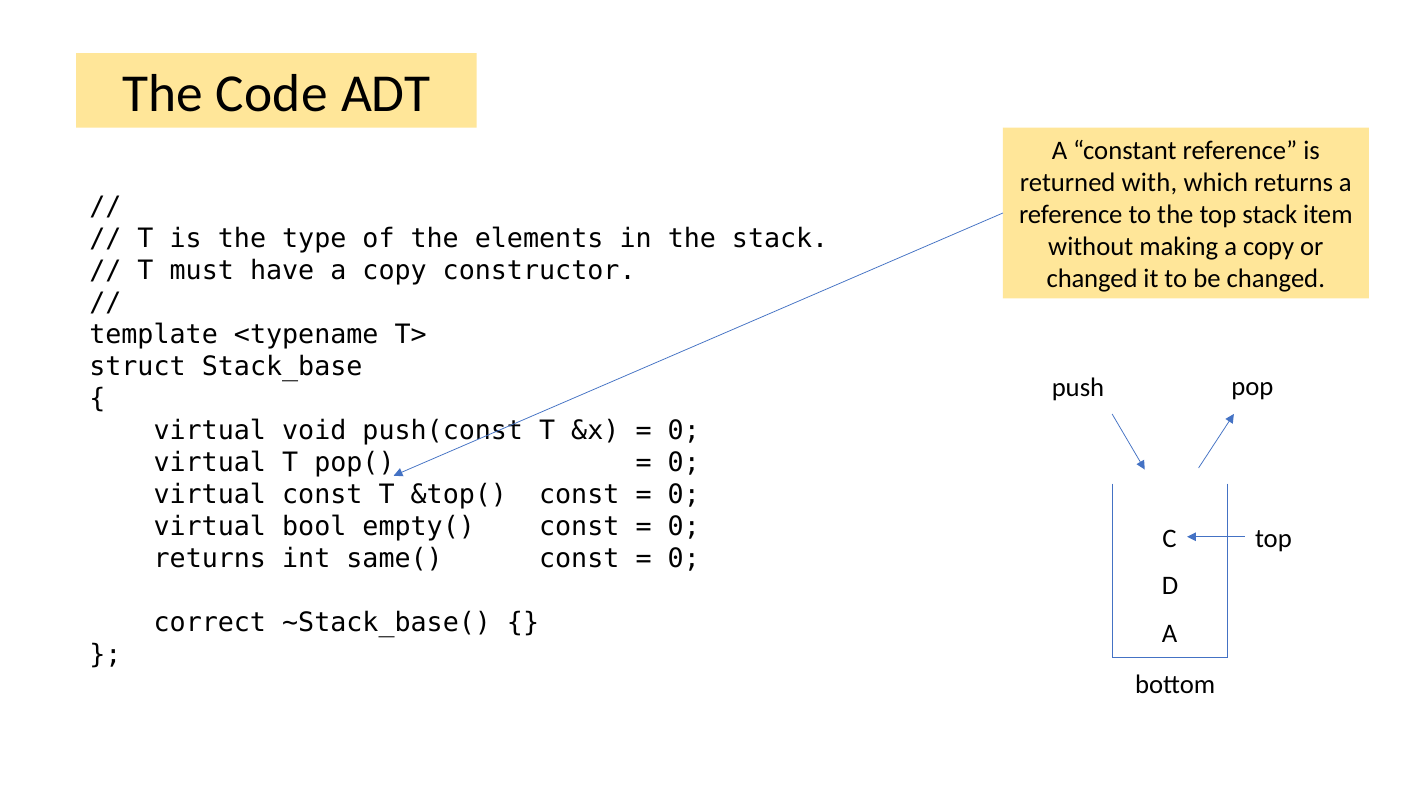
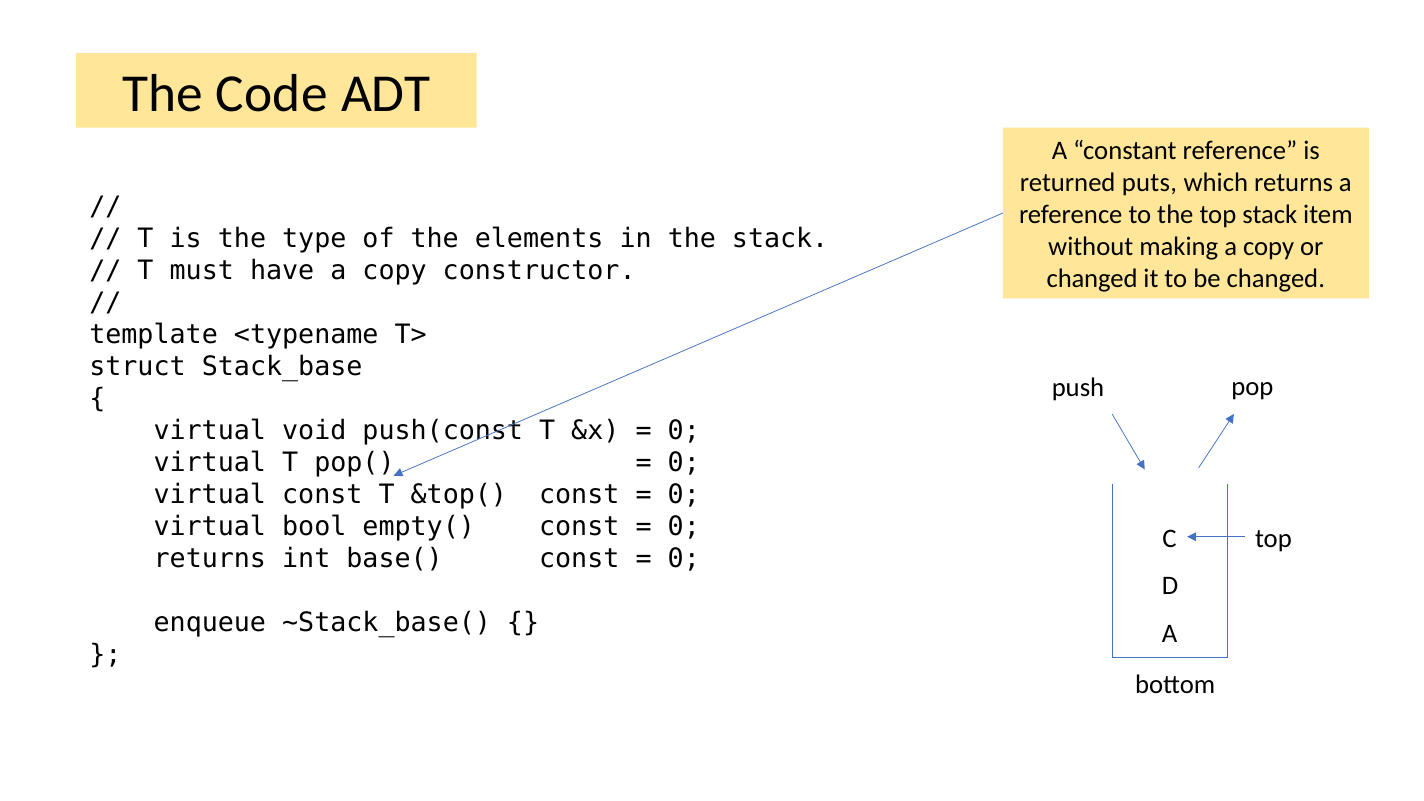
with: with -> puts
same(: same( -> base(
correct: correct -> enqueue
